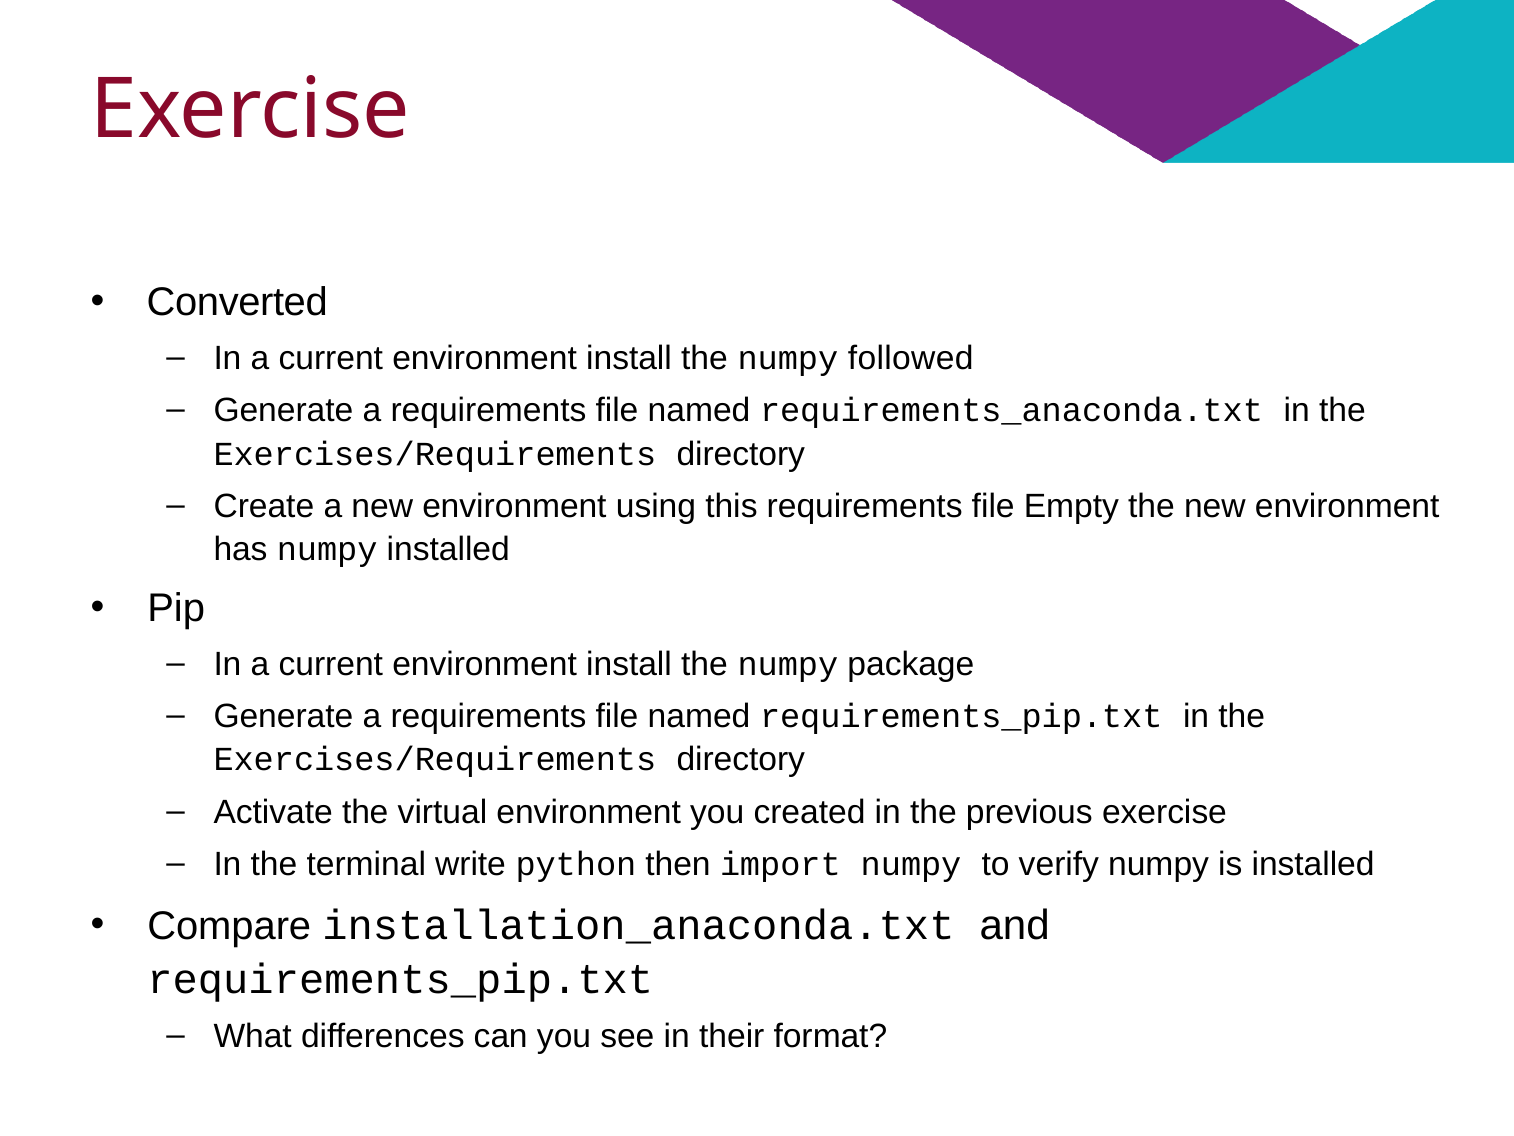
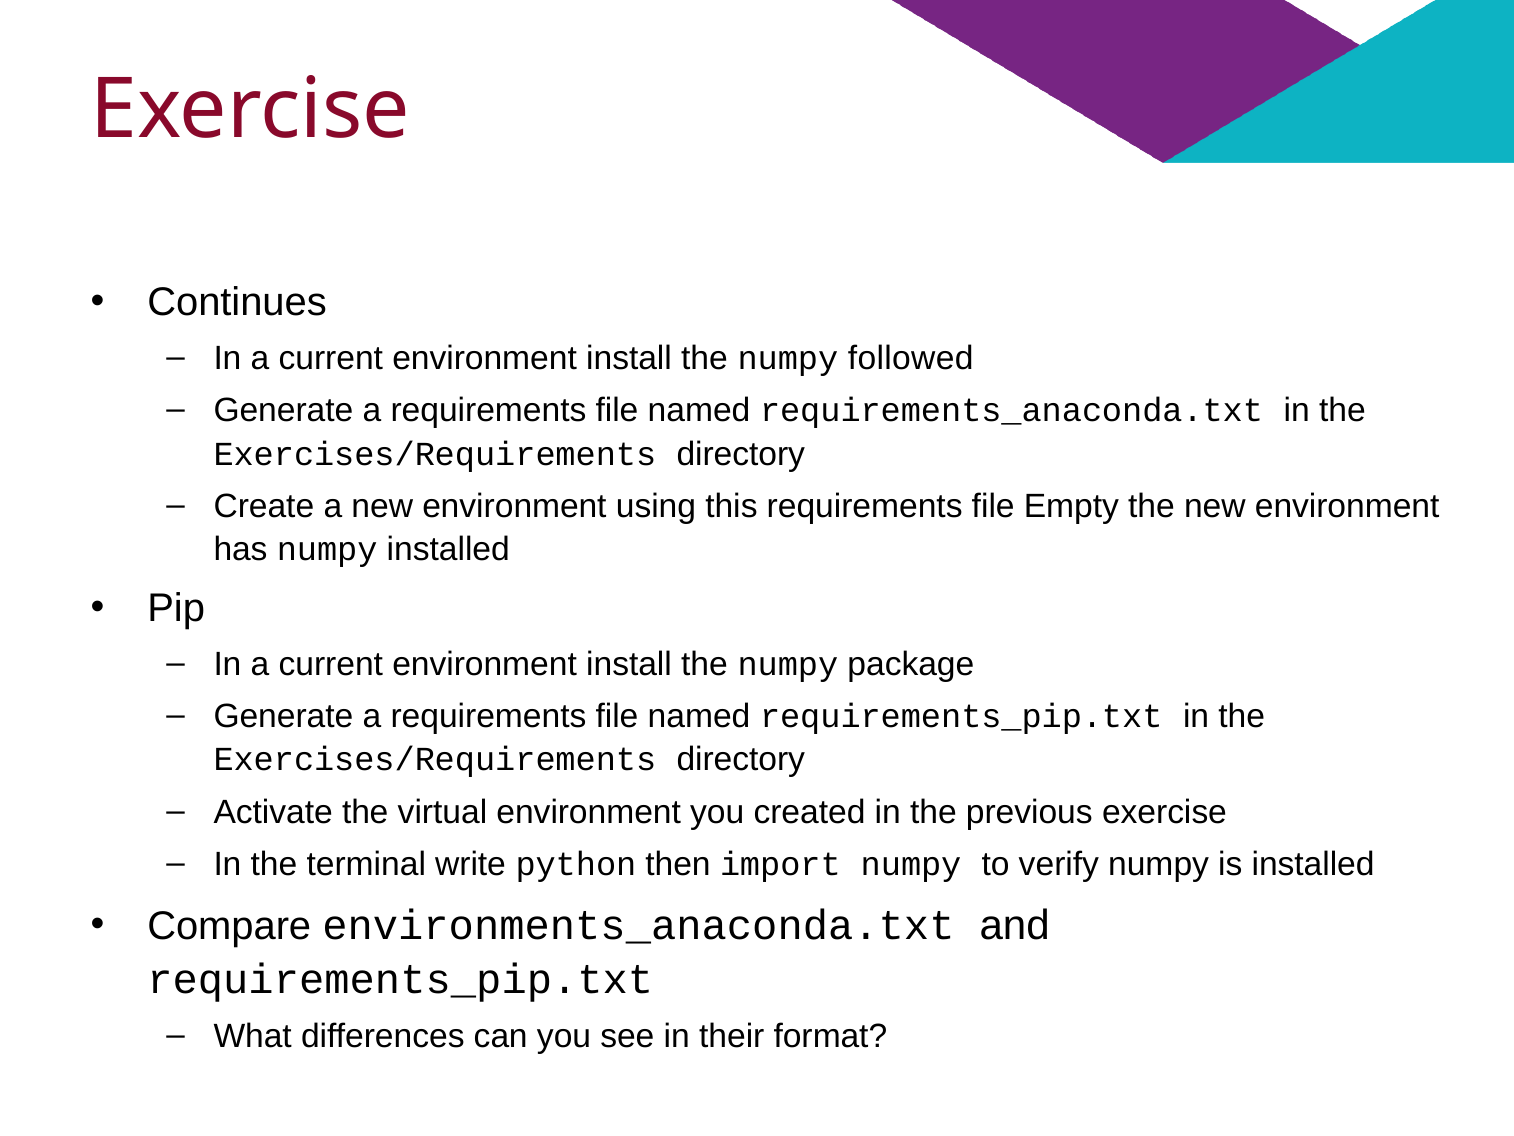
Converted: Converted -> Continues
installation_anaconda.txt: installation_anaconda.txt -> environments_anaconda.txt
